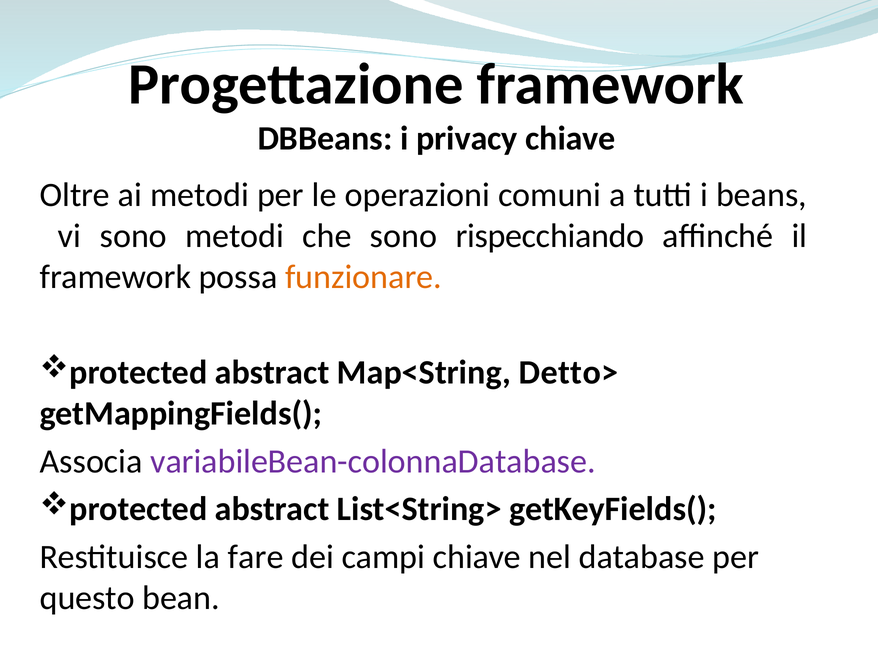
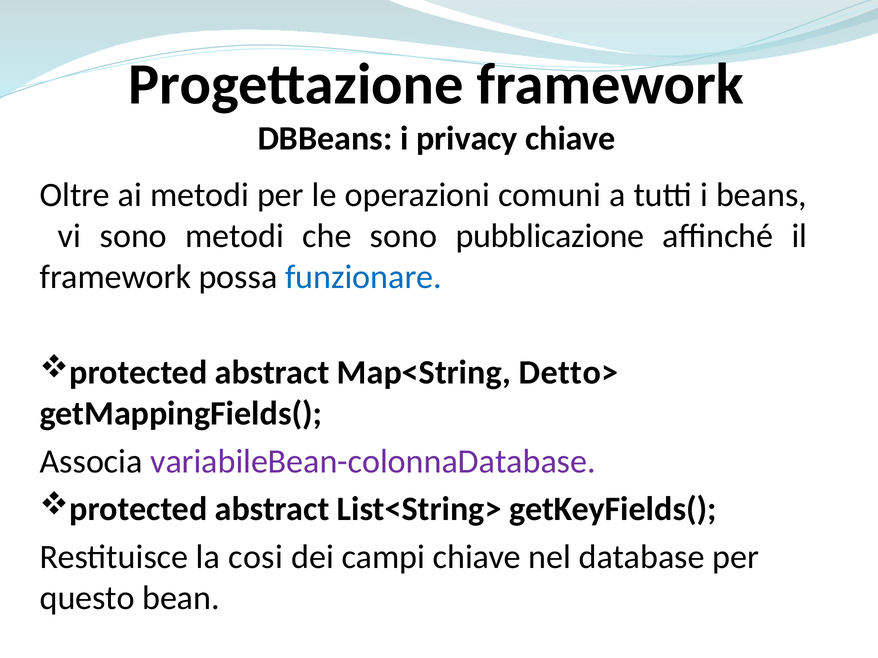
rispecchiando: rispecchiando -> pubblicazione
funzionare colour: orange -> blue
fare: fare -> cosi
